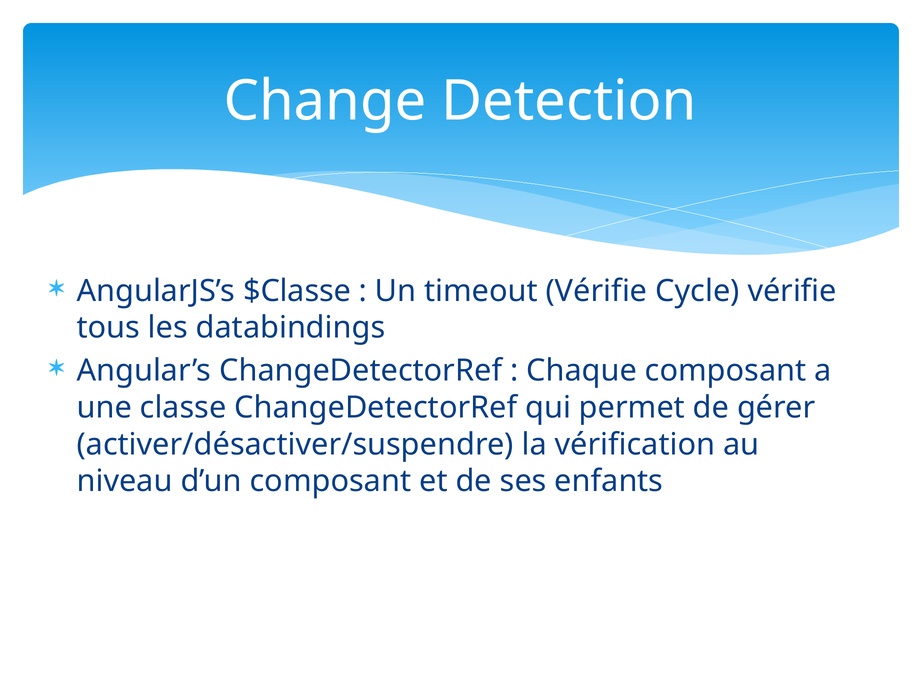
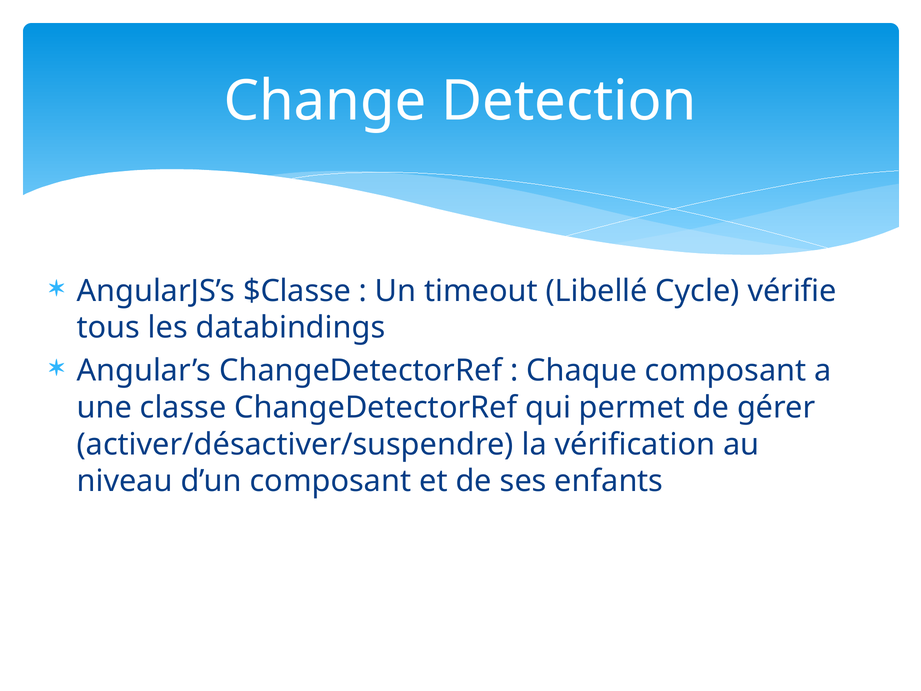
timeout Vérifie: Vérifie -> Libellé
